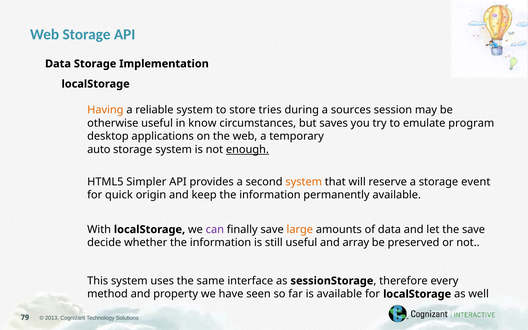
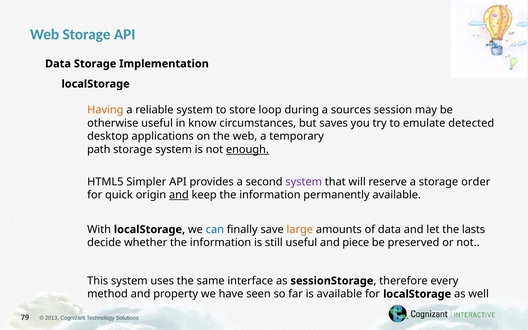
tries: tries -> loop
program: program -> detected
auto: auto -> path
system at (304, 182) colour: orange -> purple
event: event -> order
and at (179, 195) underline: none -> present
can colour: purple -> blue
the save: save -> lasts
array: array -> piece
